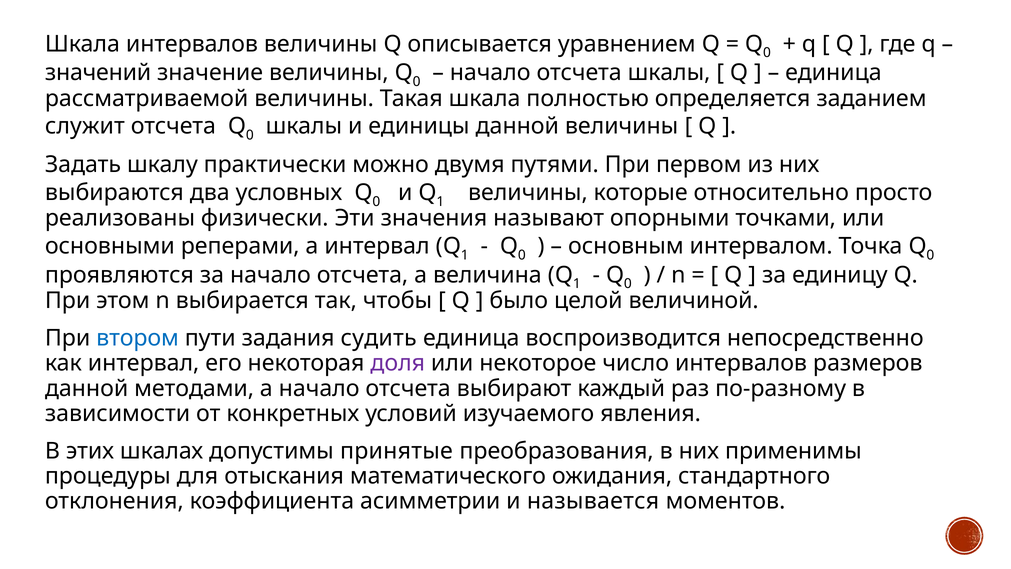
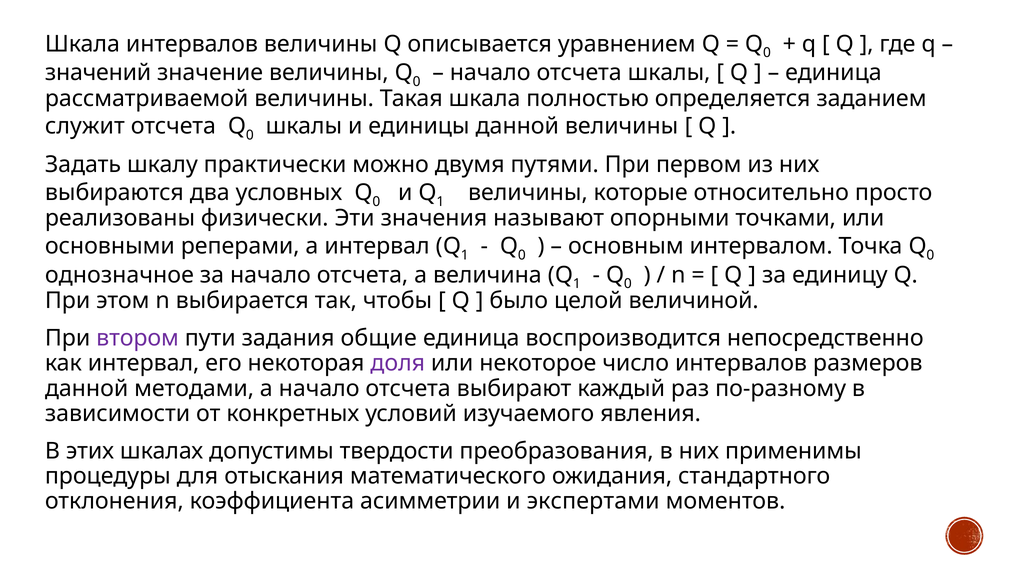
проявляются: проявляются -> однозначное
втором colour: blue -> purple
судить: судить -> общие
принятые: принятые -> твердости
называется: называется -> экспертами
